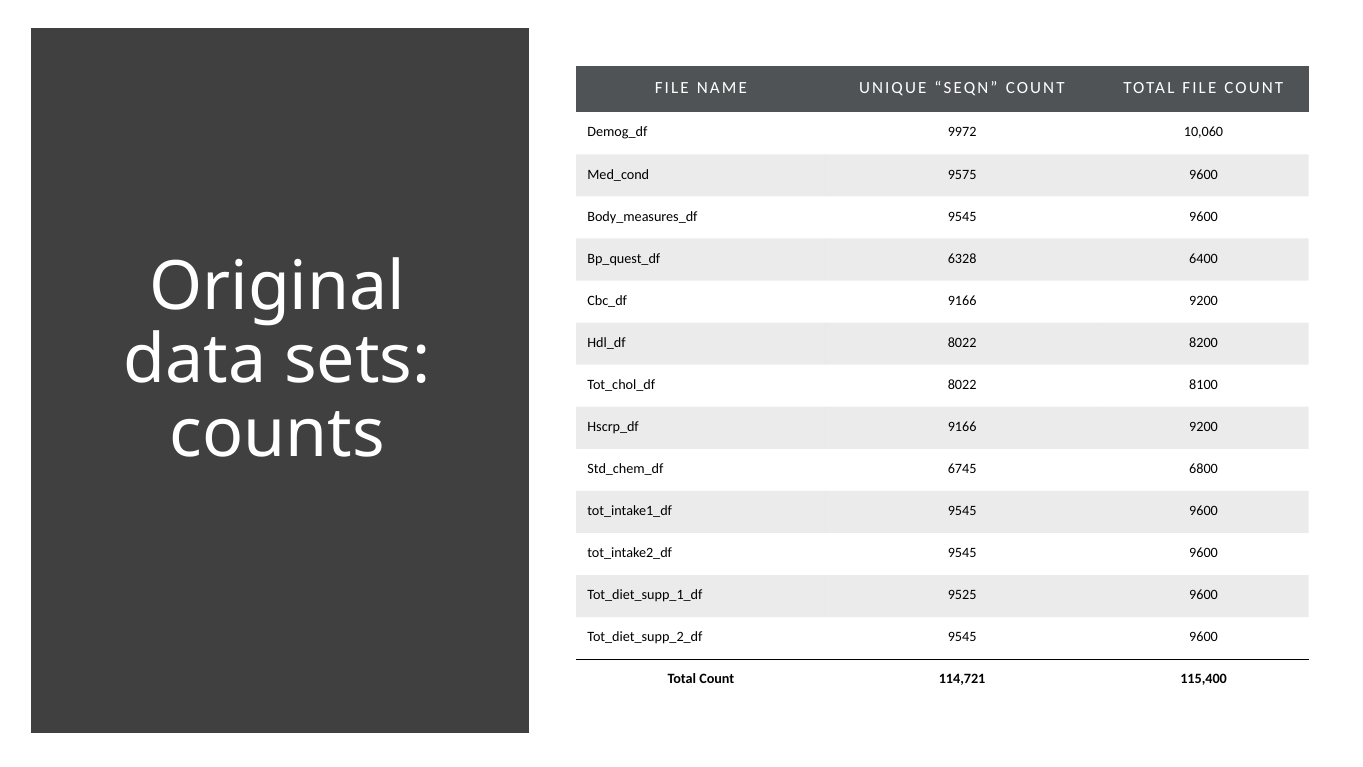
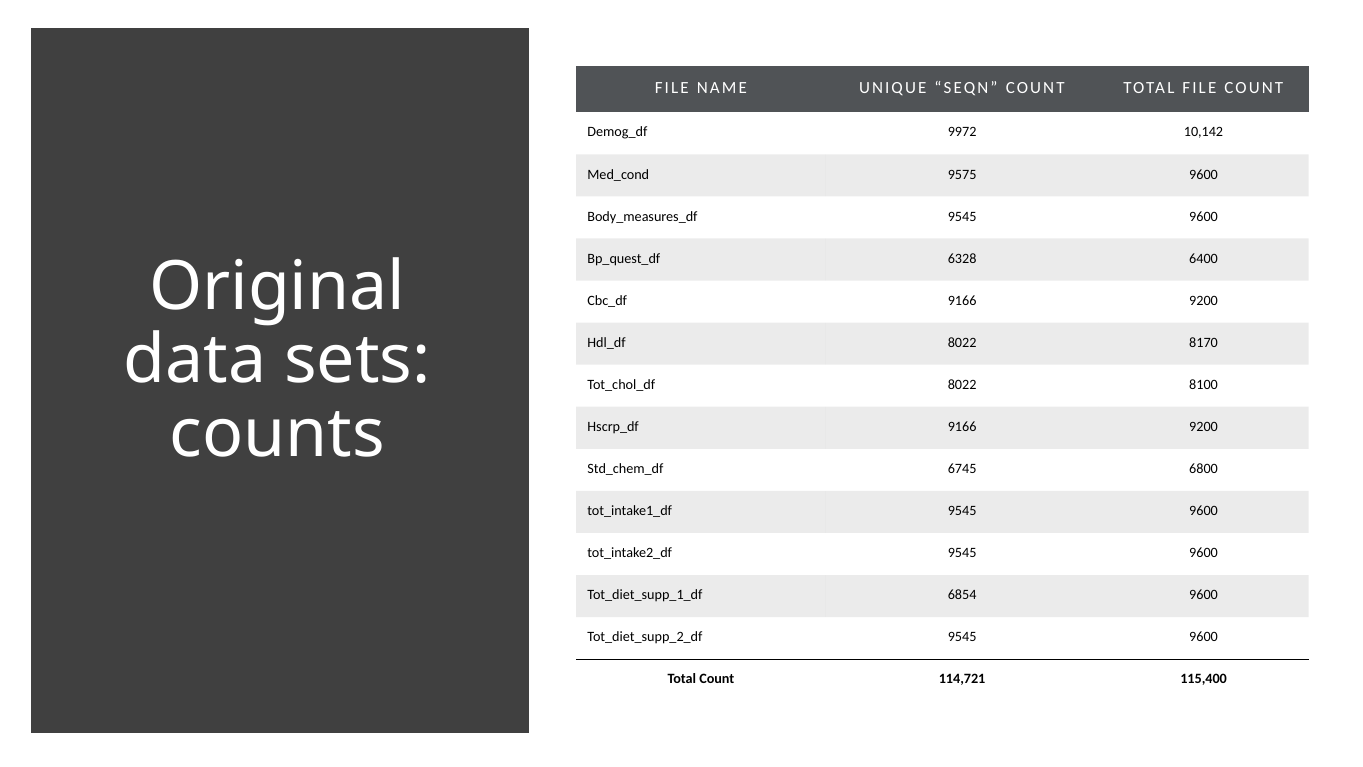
10,060: 10,060 -> 10,142
8200: 8200 -> 8170
9525: 9525 -> 6854
